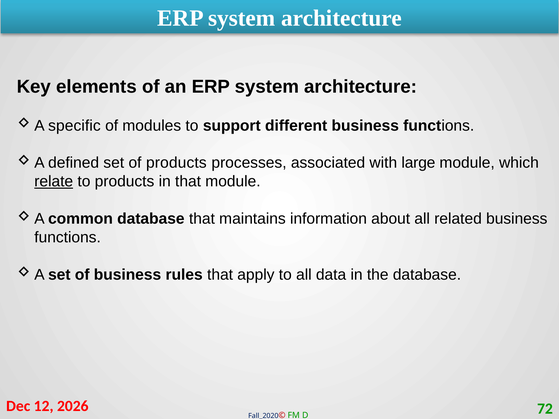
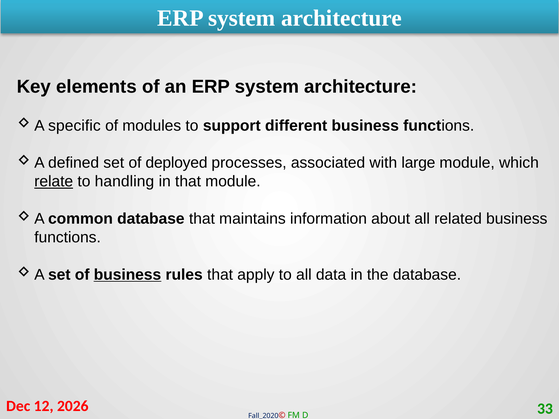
of products: products -> deployed
to products: products -> handling
business at (127, 275) underline: none -> present
72: 72 -> 33
